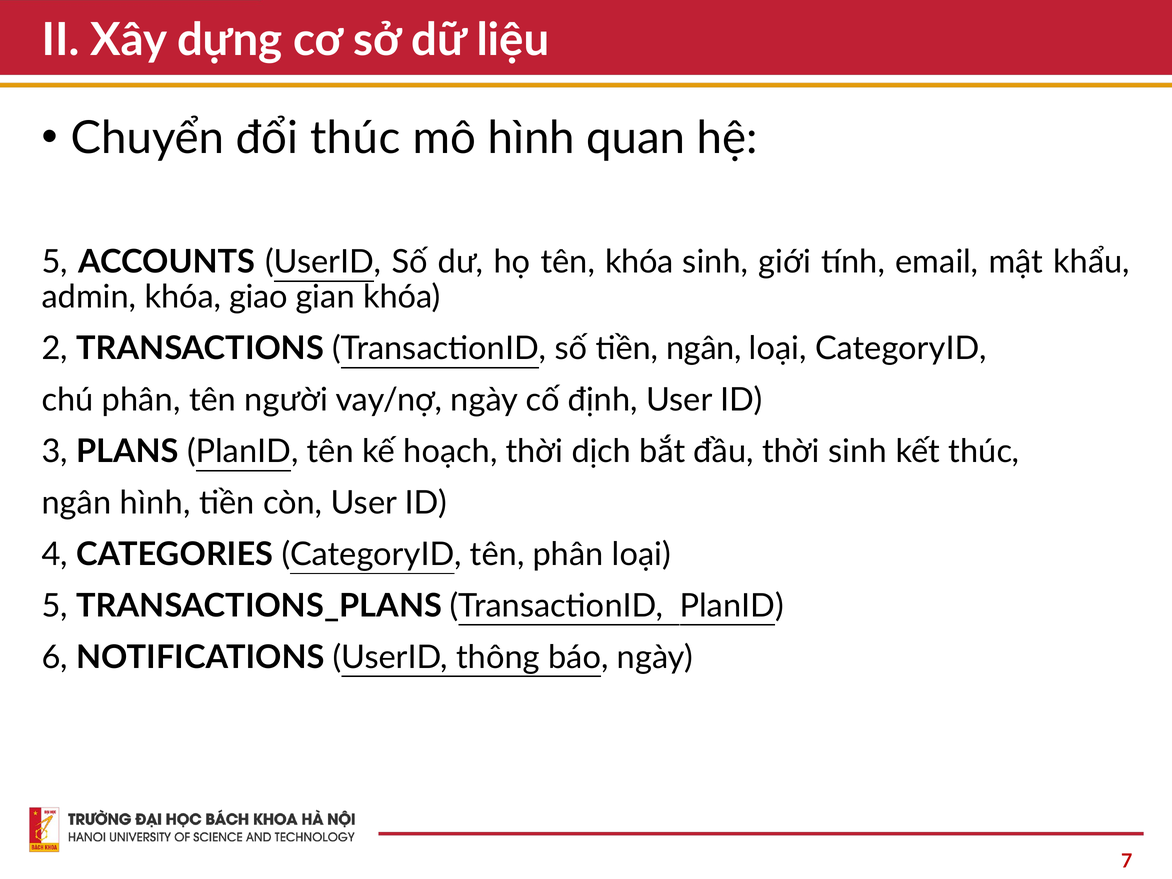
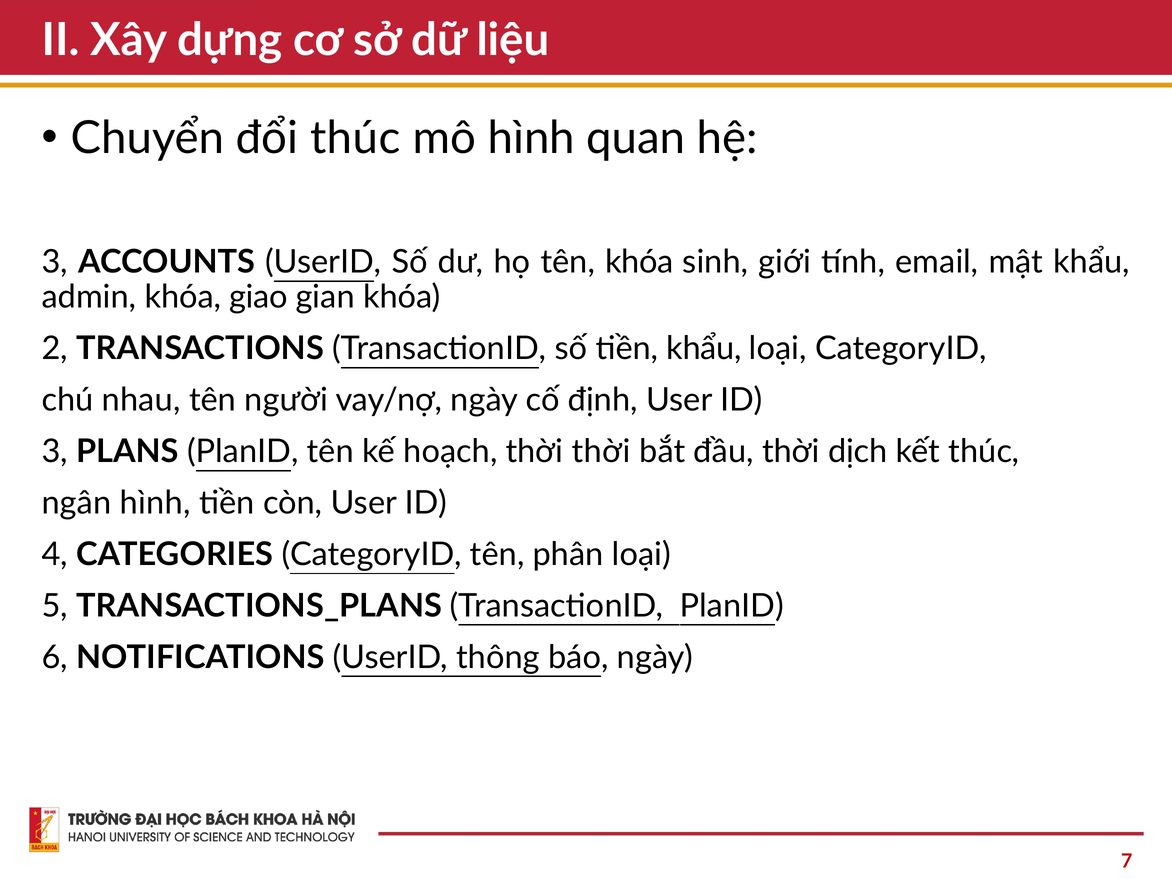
5 at (55, 262): 5 -> 3
tiền ngân: ngân -> khẩu
chú phân: phân -> nhau
thời dịch: dịch -> thời
thời sinh: sinh -> dịch
